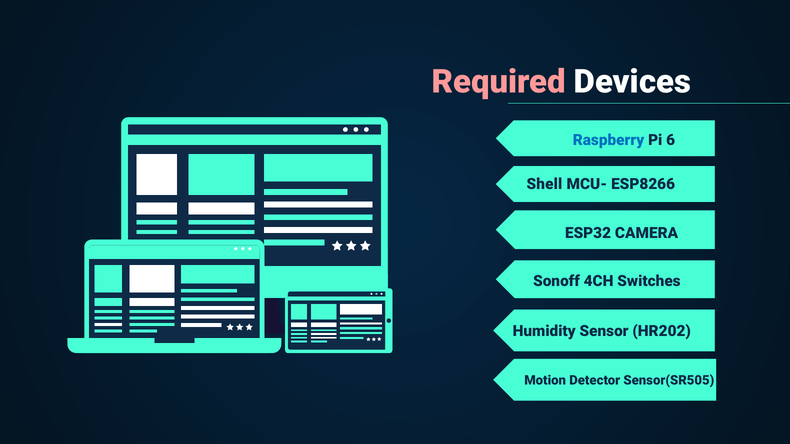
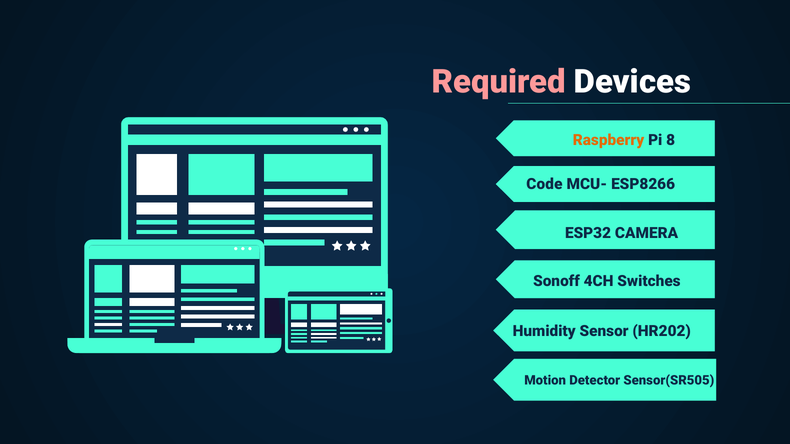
Raspberry colour: blue -> orange
6: 6 -> 8
Shell: Shell -> Code
